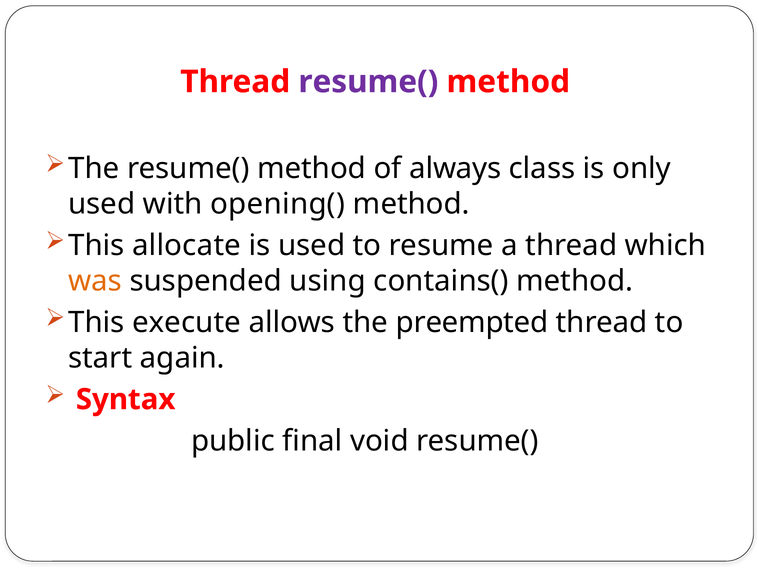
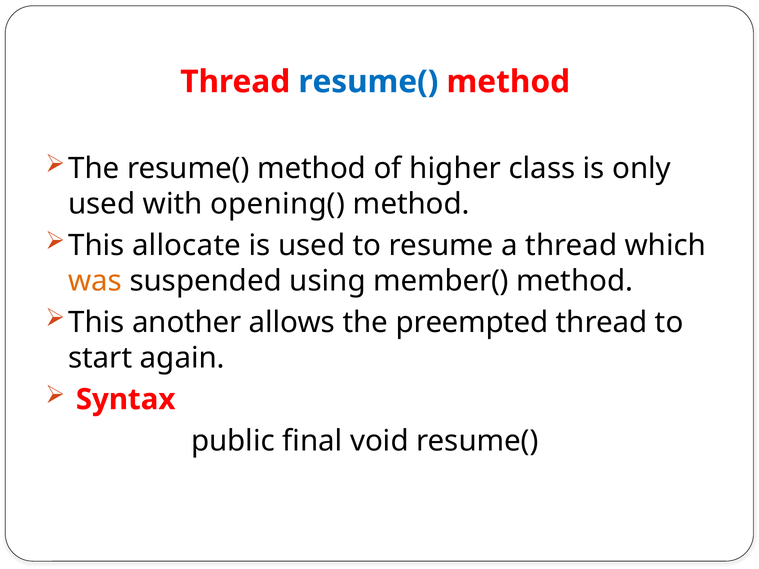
resume( at (368, 82) colour: purple -> blue
always: always -> higher
contains(: contains( -> member(
execute: execute -> another
